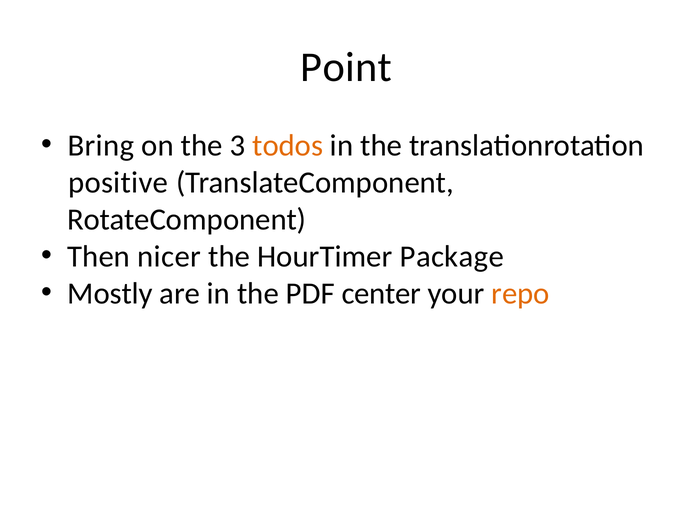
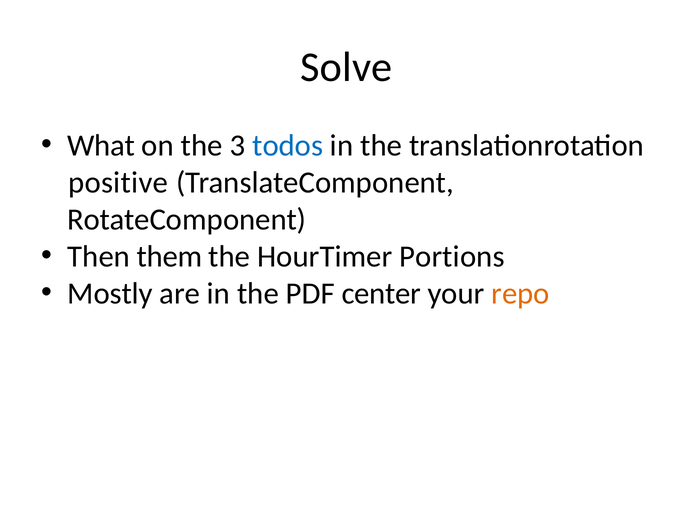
Point: Point -> Solve
Bring: Bring -> What
todos colour: orange -> blue
nicer: nicer -> them
Package: Package -> Portions
